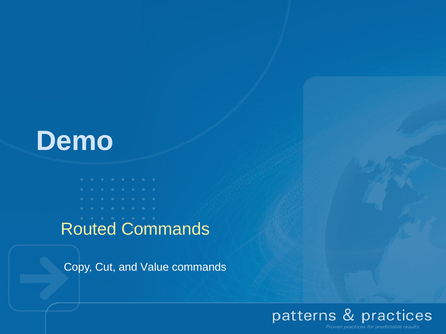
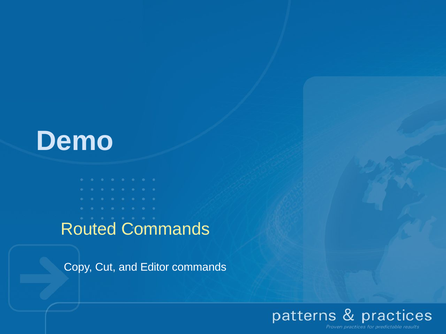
Value: Value -> Editor
